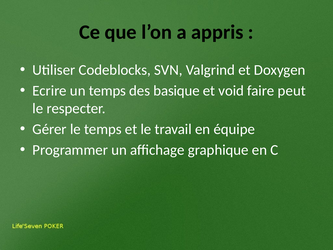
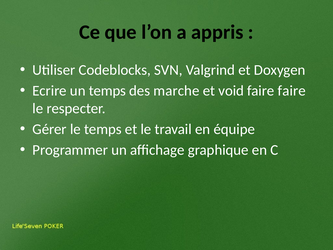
basique: basique -> marche
faire peut: peut -> faire
